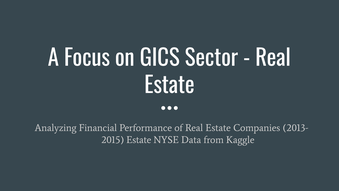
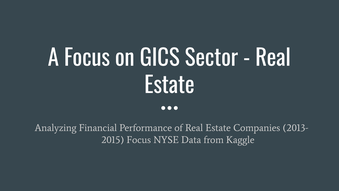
Estate at (139, 140): Estate -> Focus
